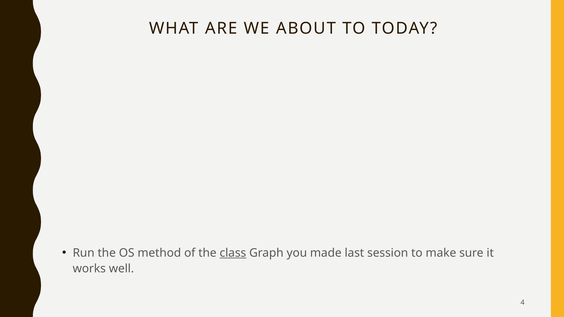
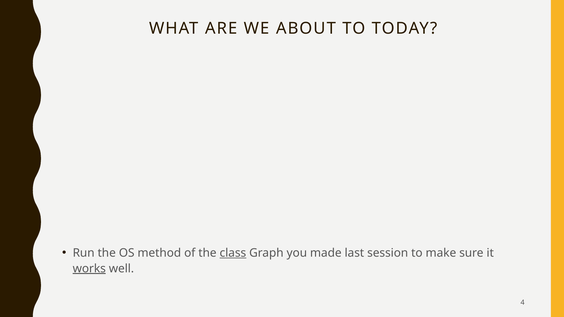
works underline: none -> present
